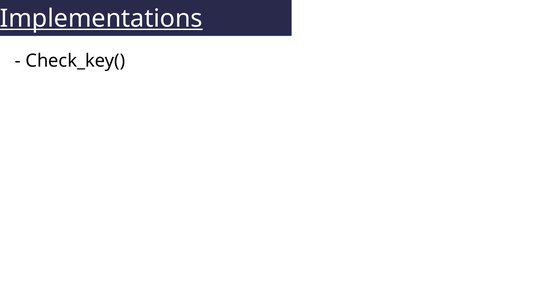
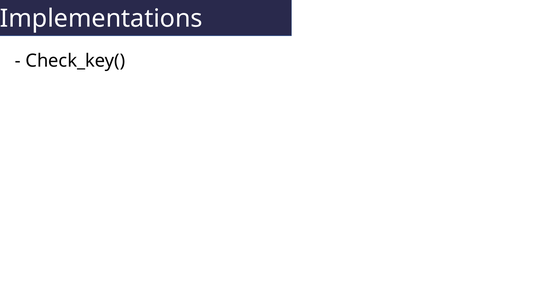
Implementations underline: present -> none
